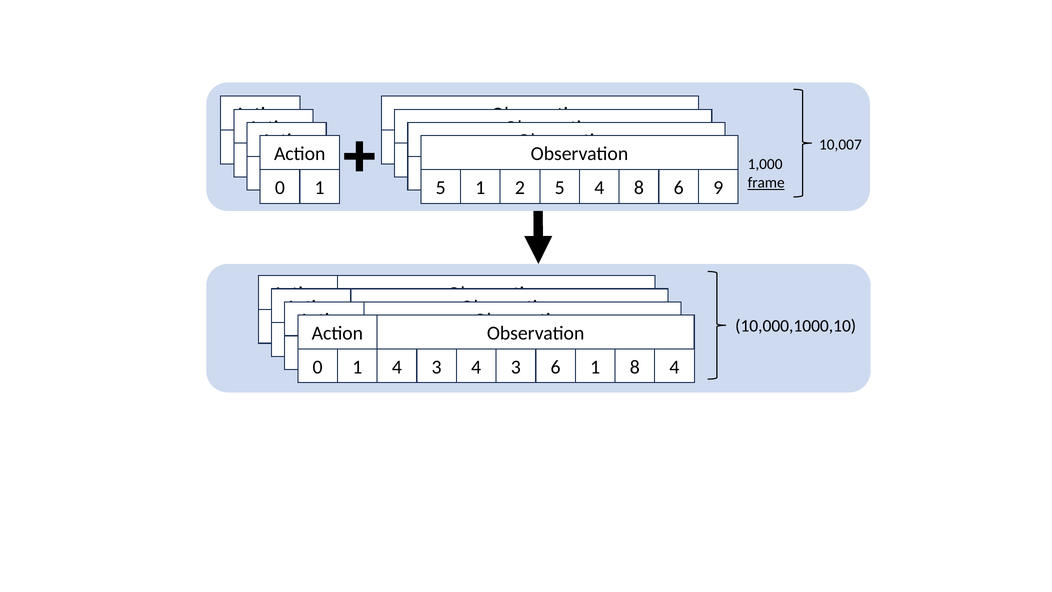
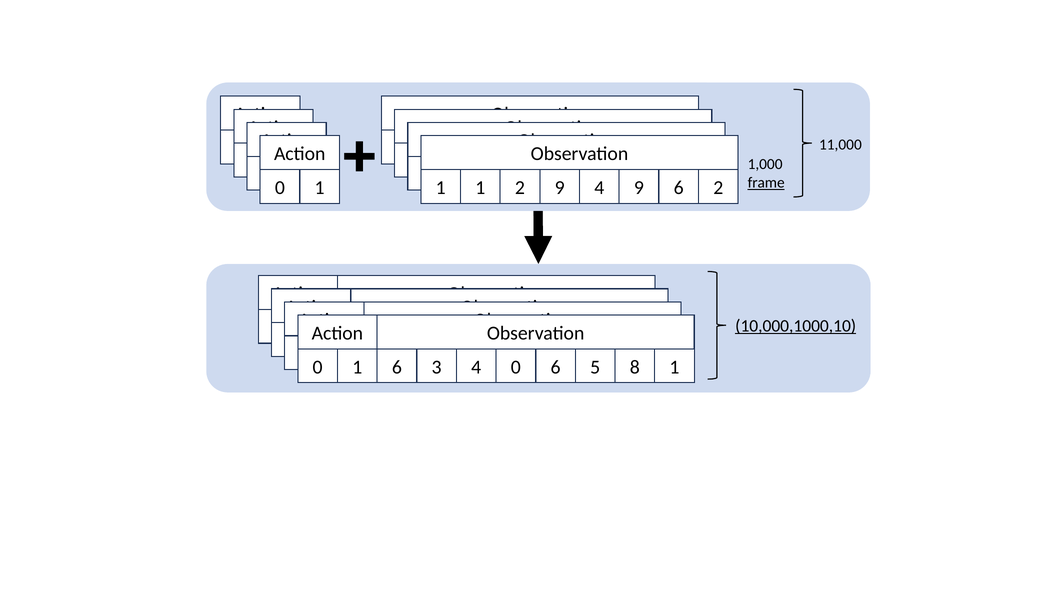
10,007: 10,007 -> 11,000
0 1 5: 5 -> 1
2 5: 5 -> 9
4 8: 8 -> 9
6 9: 9 -> 2
10,000,1000,10 underline: none -> present
1 4: 4 -> 6
3 4 3: 3 -> 0
6 1: 1 -> 5
8 4: 4 -> 1
